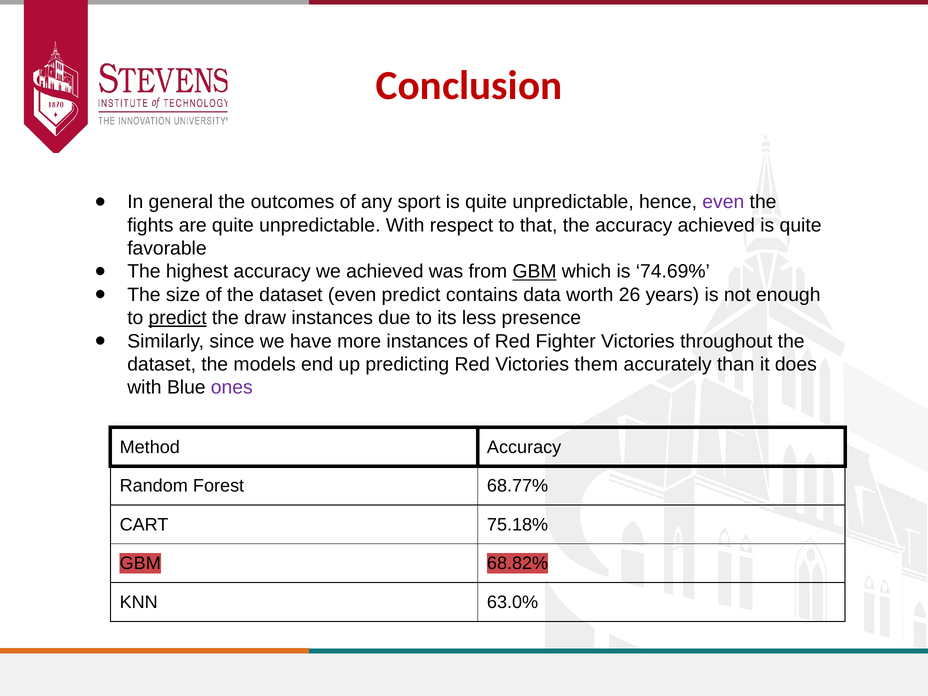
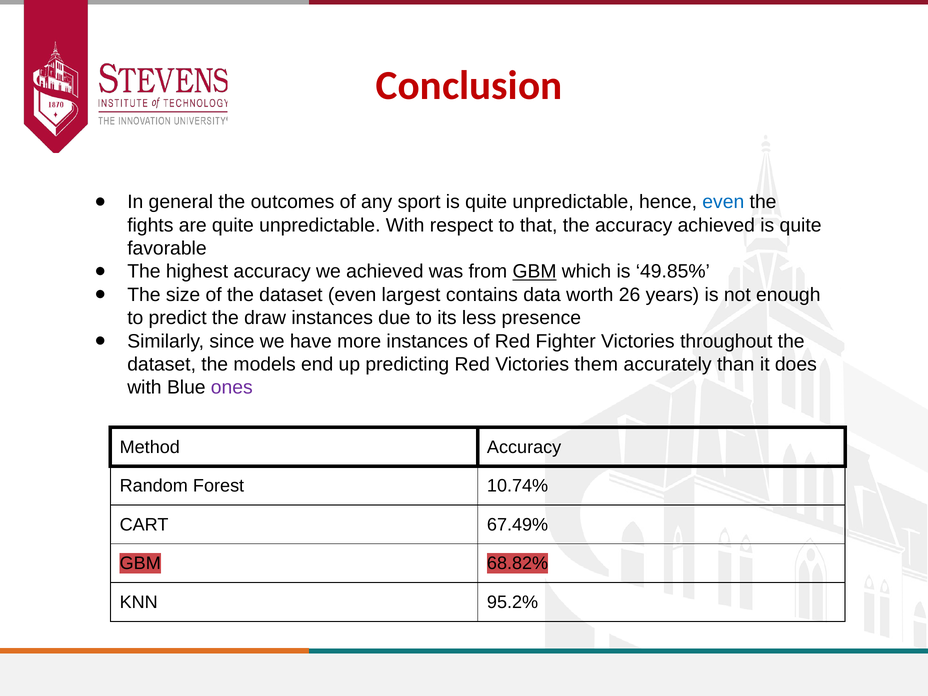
even at (723, 202) colour: purple -> blue
74.69%: 74.69% -> 49.85%
even predict: predict -> largest
predict at (178, 318) underline: present -> none
68.77%: 68.77% -> 10.74%
75.18%: 75.18% -> 67.49%
63.0%: 63.0% -> 95.2%
